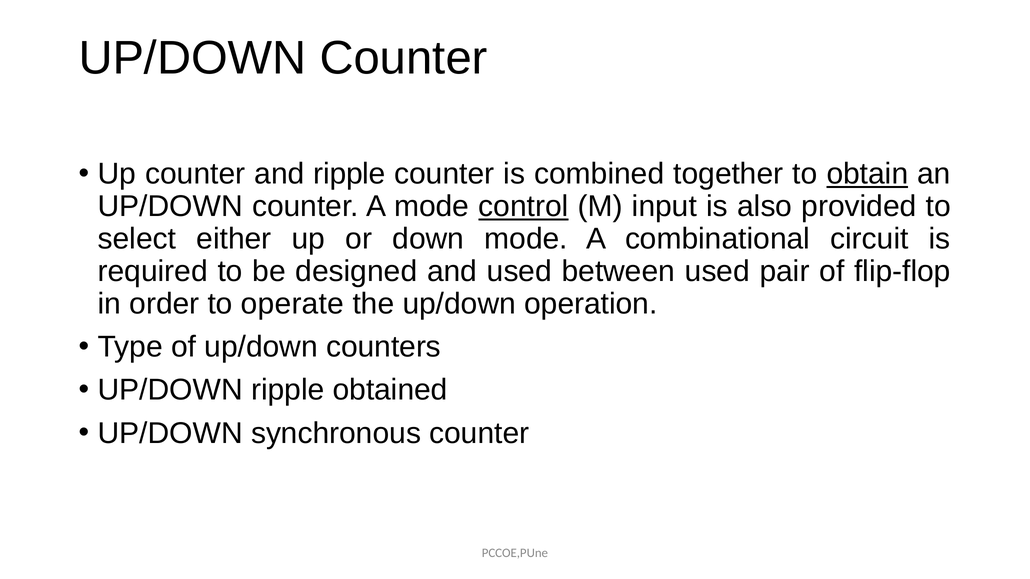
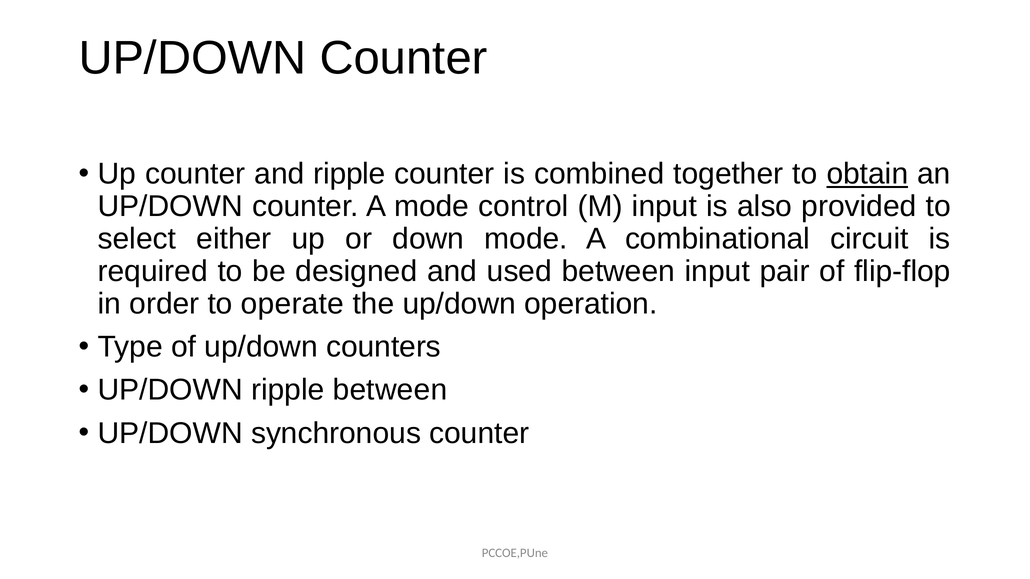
control underline: present -> none
between used: used -> input
ripple obtained: obtained -> between
